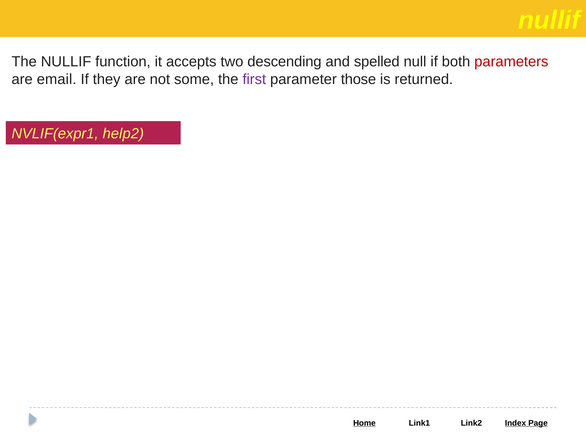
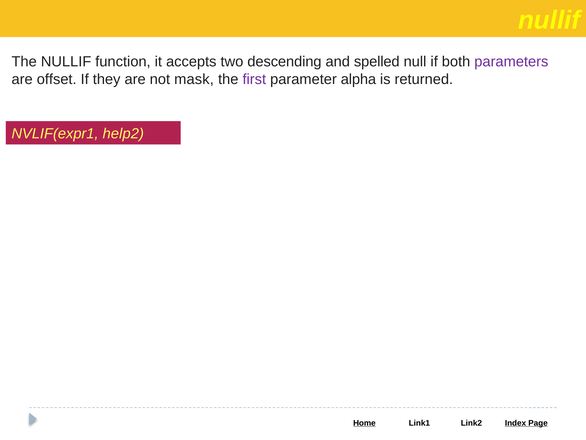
parameters colour: red -> purple
email: email -> offset
some: some -> mask
those: those -> alpha
